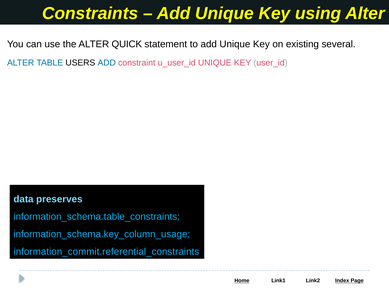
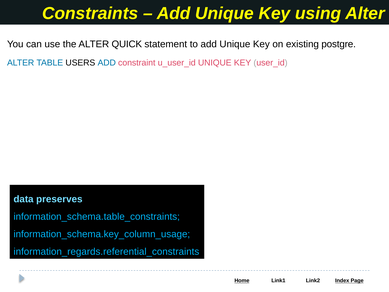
several: several -> postgre
information_commit.referential_constraints: information_commit.referential_constraints -> information_regards.referential_constraints
